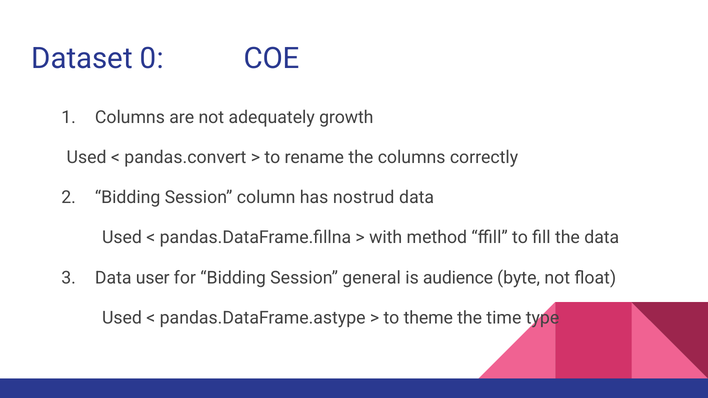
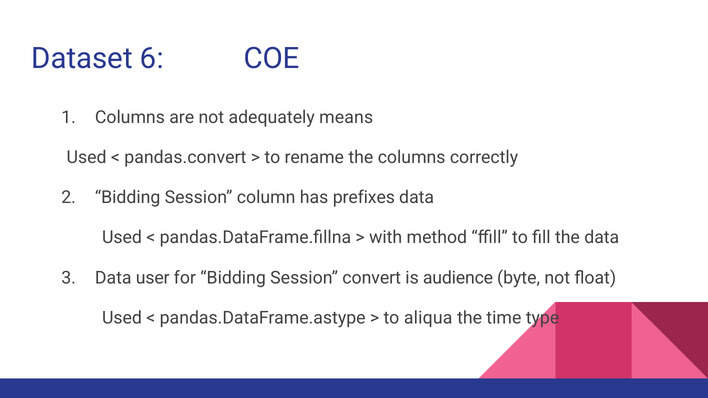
0: 0 -> 6
growth: growth -> means
nostrud: nostrud -> prefixes
general: general -> convert
theme: theme -> aliqua
